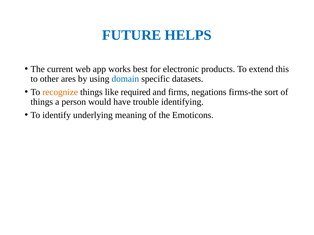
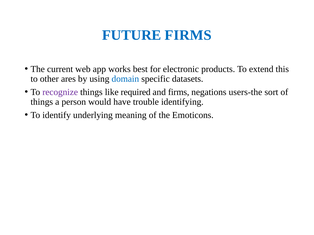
FUTURE HELPS: HELPS -> FIRMS
recognize colour: orange -> purple
firms-the: firms-the -> users-the
